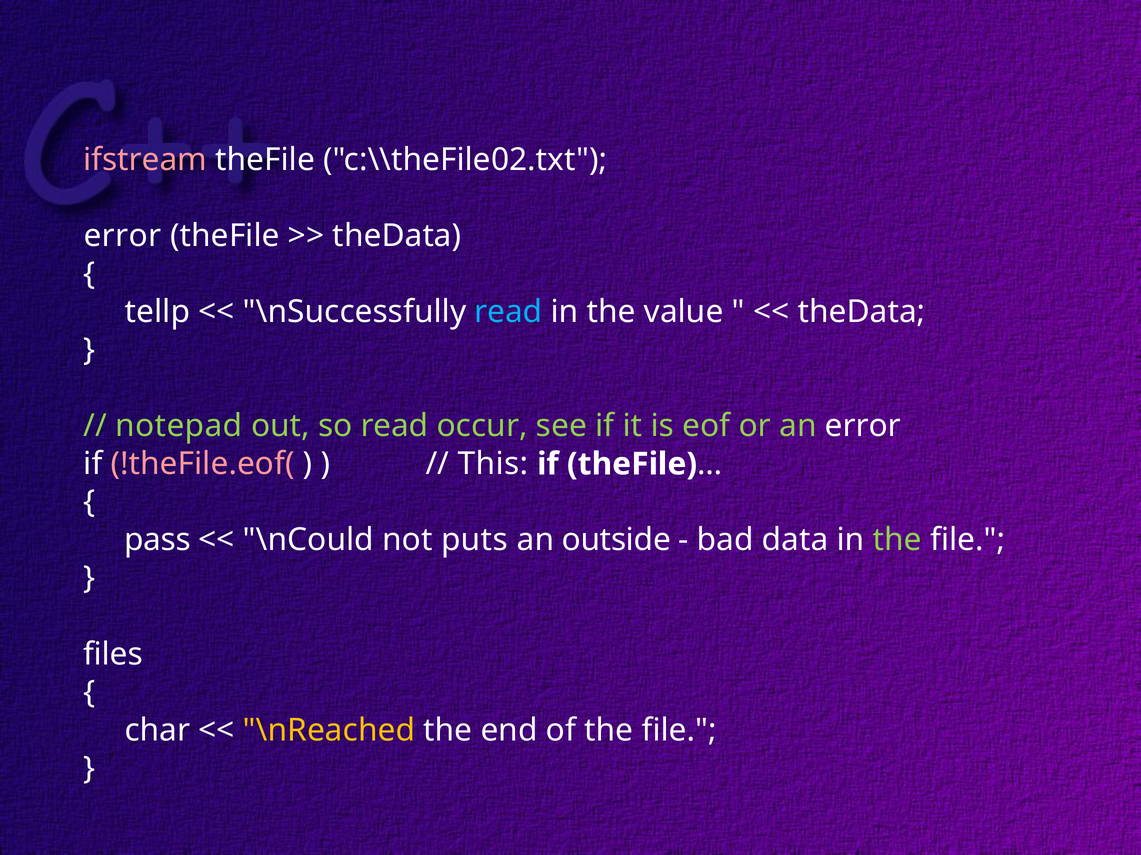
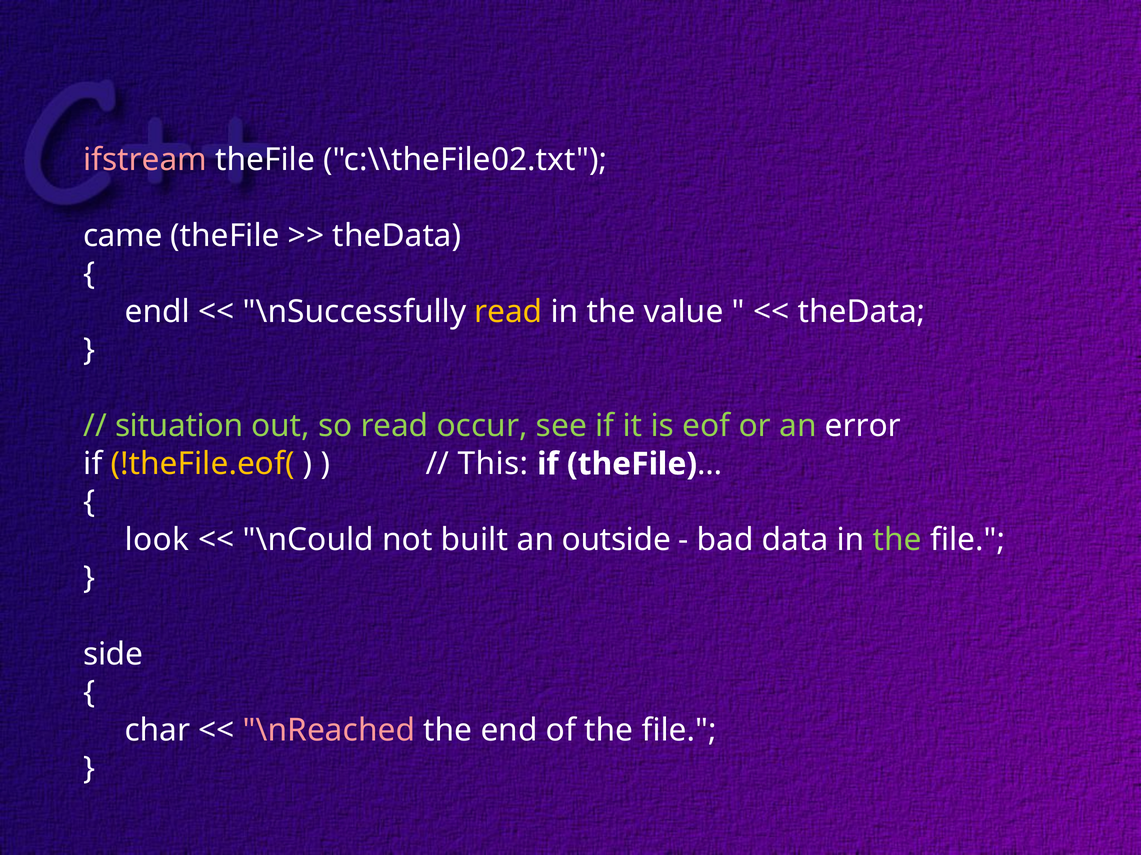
error at (123, 236): error -> came
tellp: tellp -> endl
read at (508, 312) colour: light blue -> yellow
notepad: notepad -> situation
!theFile.eof( colour: pink -> yellow
pass: pass -> look
puts: puts -> built
files: files -> side
\nReached colour: yellow -> pink
